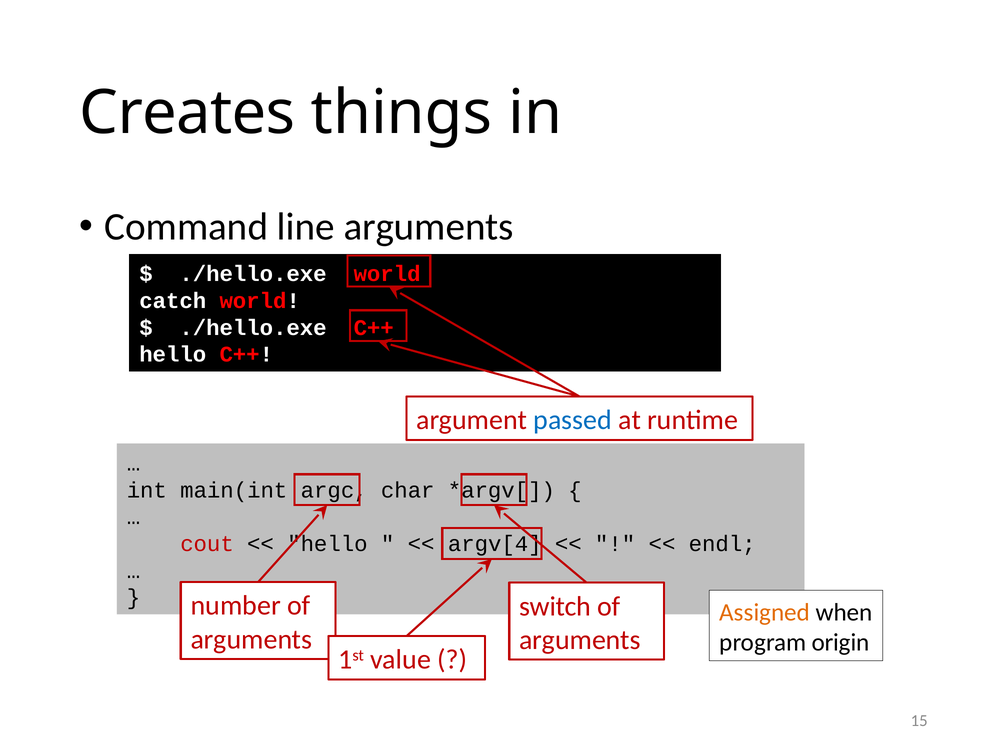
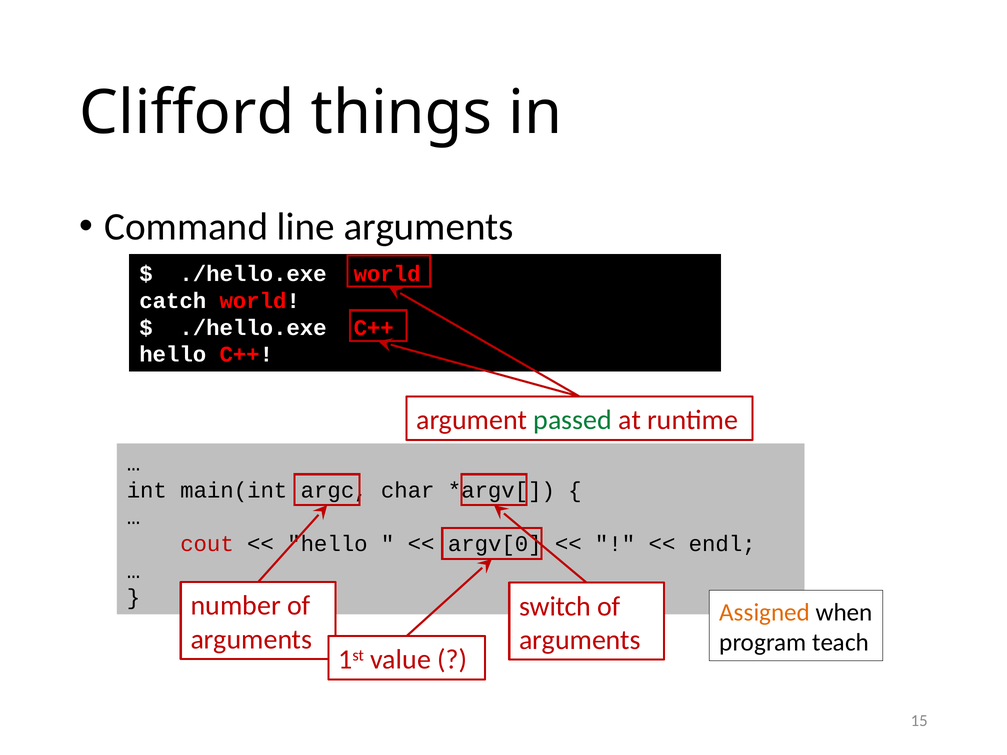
Creates: Creates -> Clifford
passed colour: blue -> green
argv[4: argv[4 -> argv[0
origin: origin -> teach
